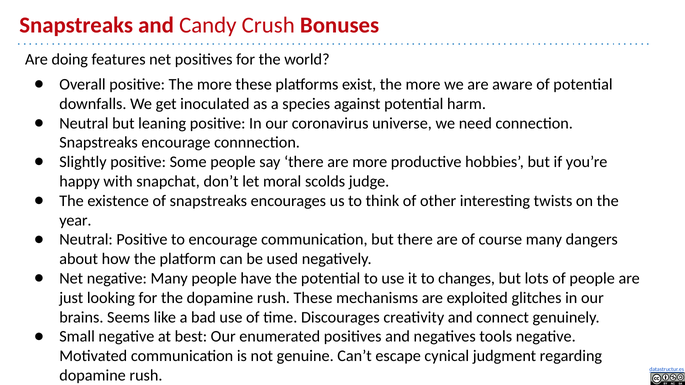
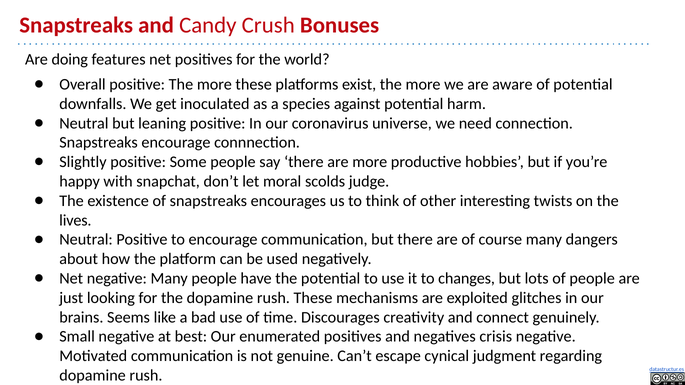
year: year -> lives
tools: tools -> crisis
